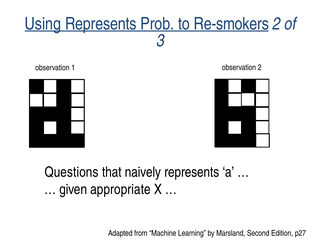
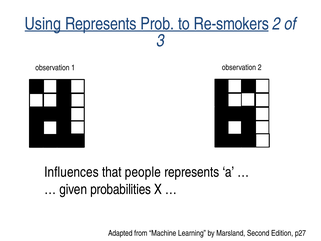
Questions: Questions -> Influences
naively: naively -> people
appropriate: appropriate -> probabilities
